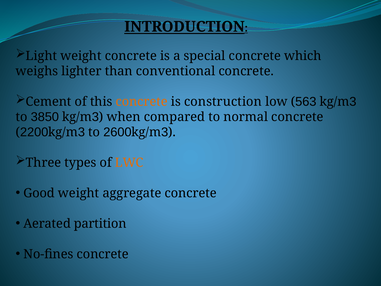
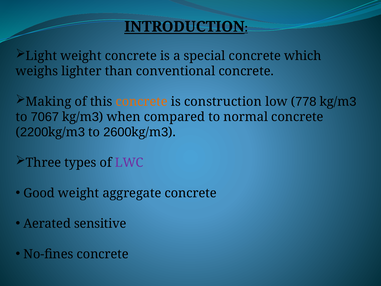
Cement: Cement -> Making
563: 563 -> 778
3850: 3850 -> 7067
LWC colour: orange -> purple
partition: partition -> sensitive
